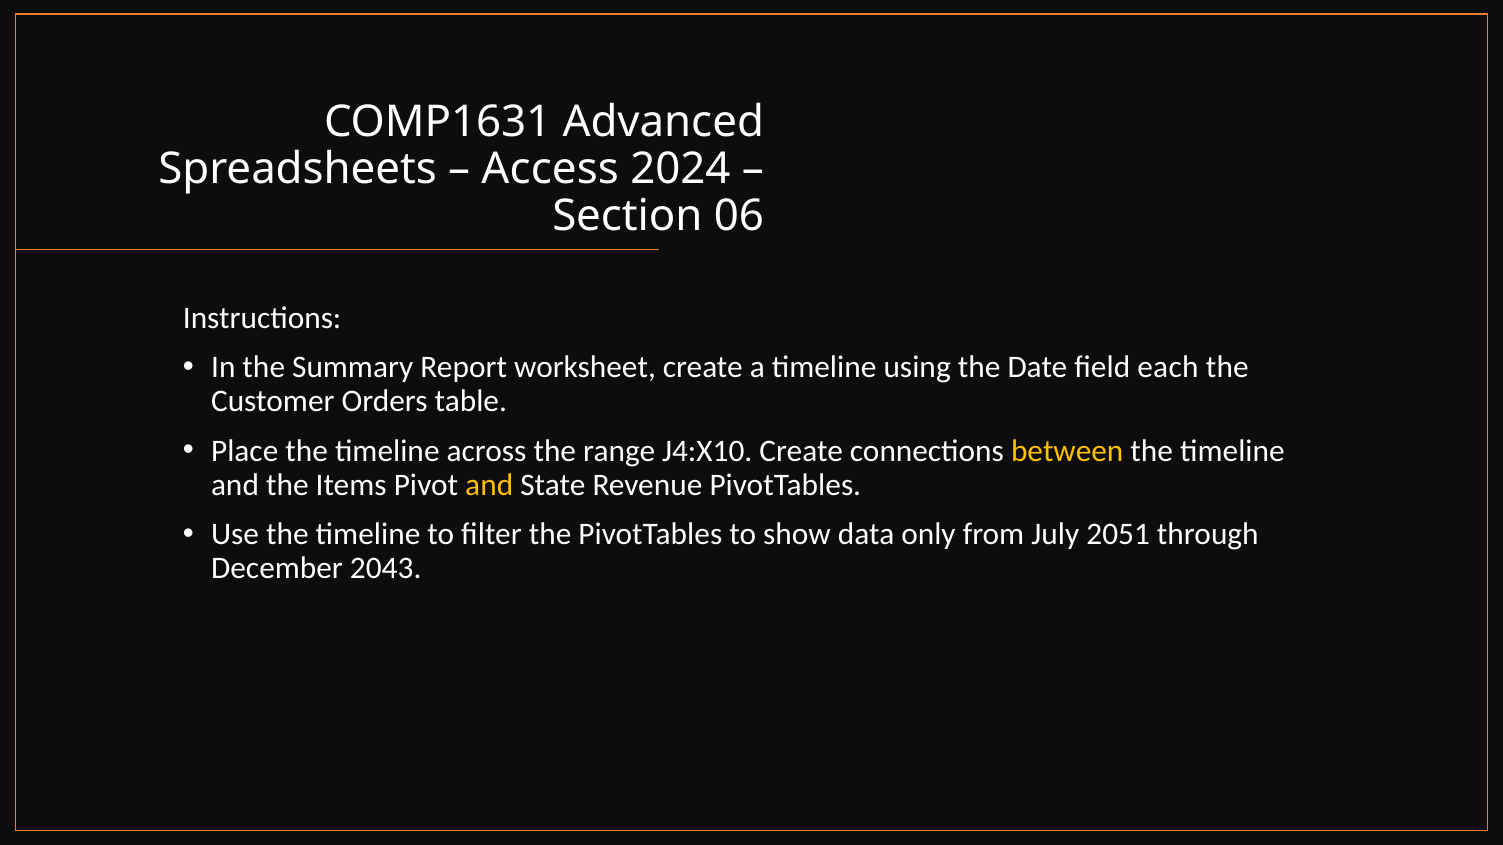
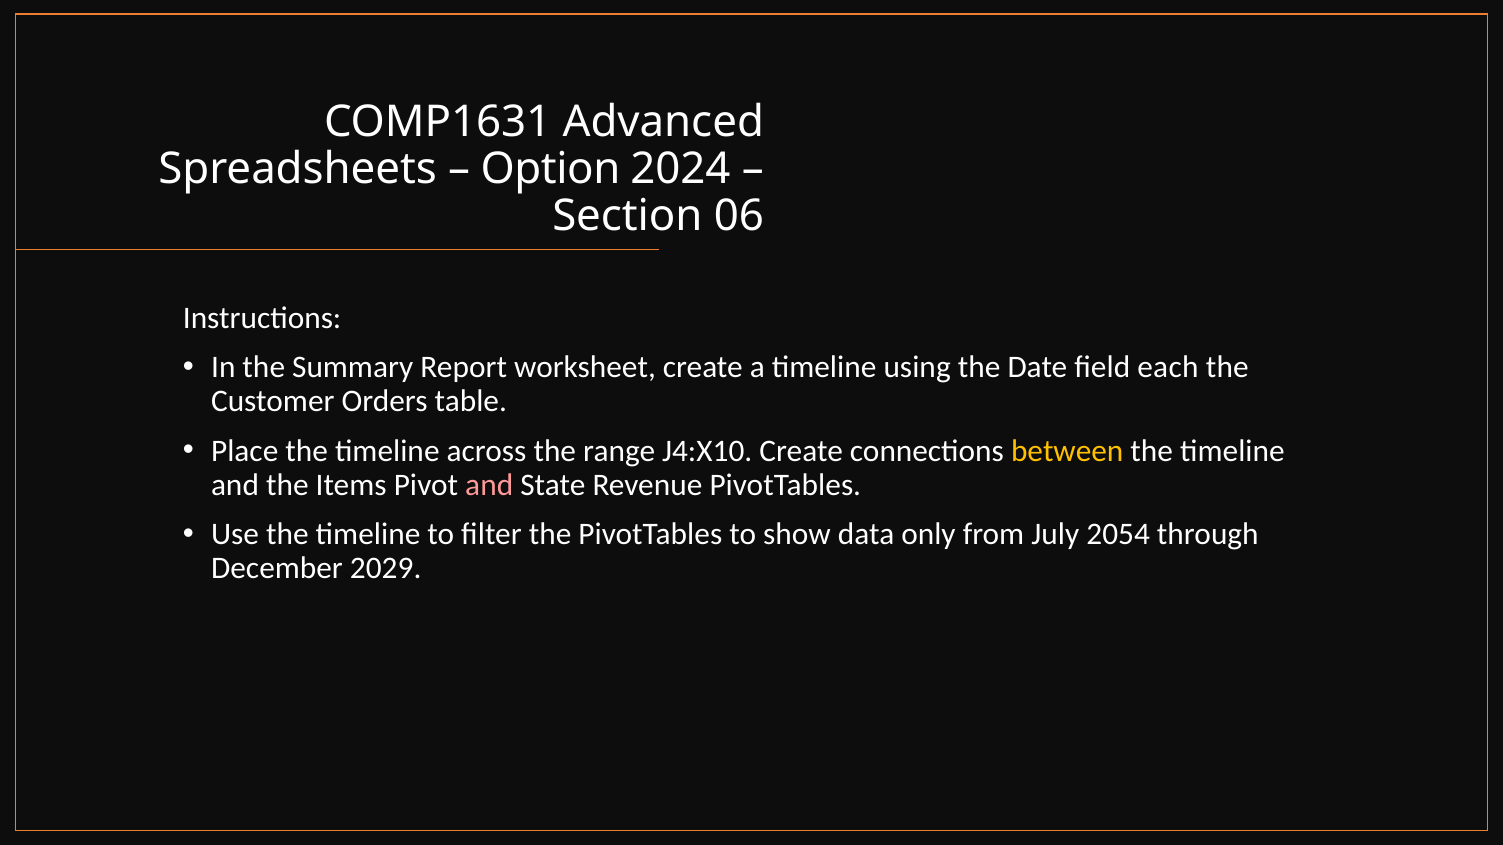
Access: Access -> Option
and at (489, 485) colour: yellow -> pink
2051: 2051 -> 2054
2043: 2043 -> 2029
